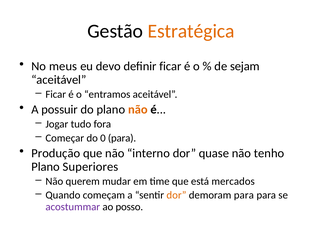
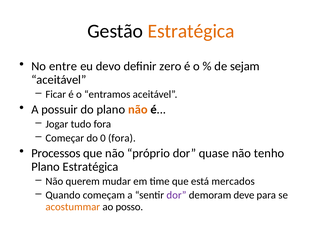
meus: meus -> entre
definir ficar: ficar -> zero
0 para: para -> fora
Produção: Produção -> Processos
interno: interno -> próprio
Plano Superiores: Superiores -> Estratégica
dor at (176, 196) colour: orange -> purple
demoram para: para -> deve
acostummar colour: purple -> orange
